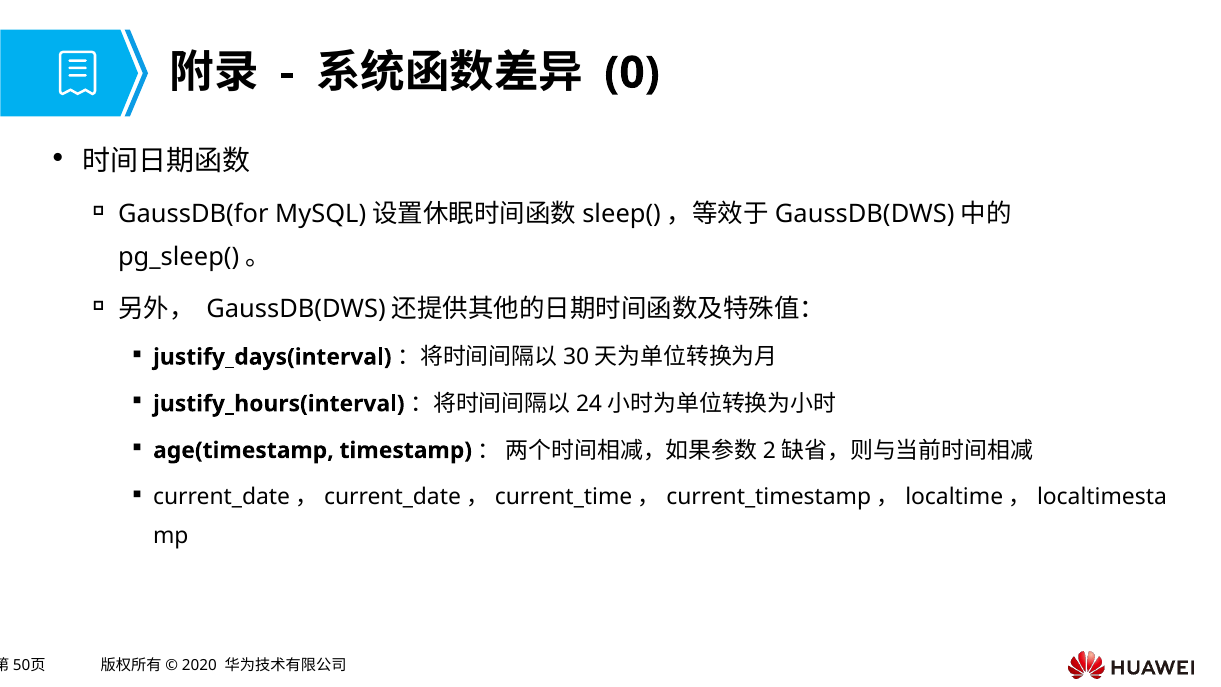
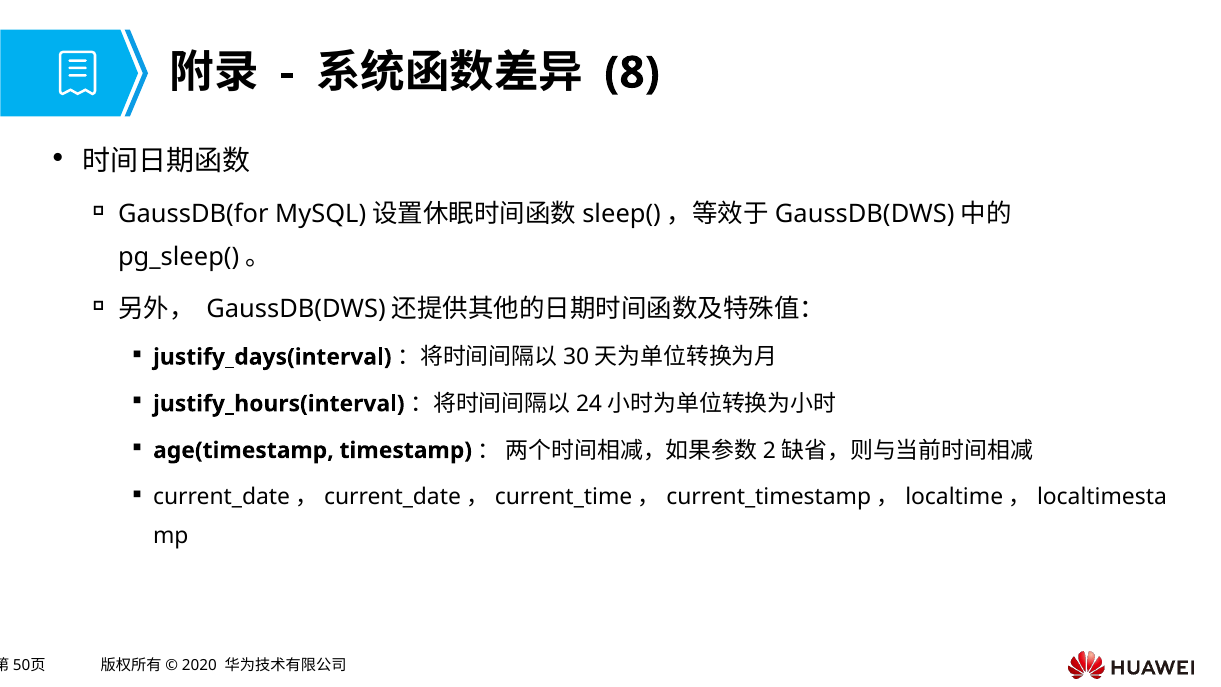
0: 0 -> 8
